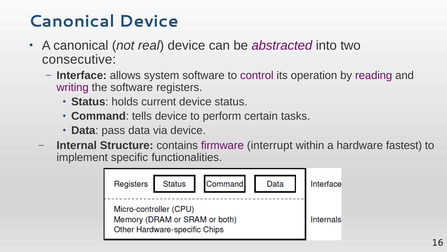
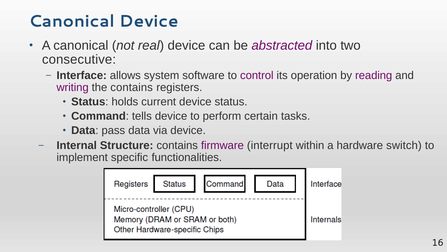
the software: software -> contains
fastest: fastest -> switch
